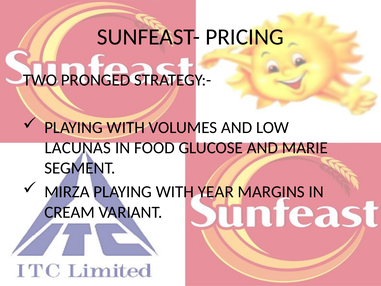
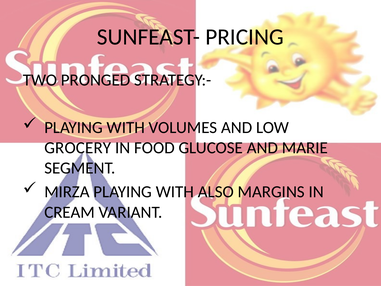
LACUNAS: LACUNAS -> GROCERY
YEAR: YEAR -> ALSO
